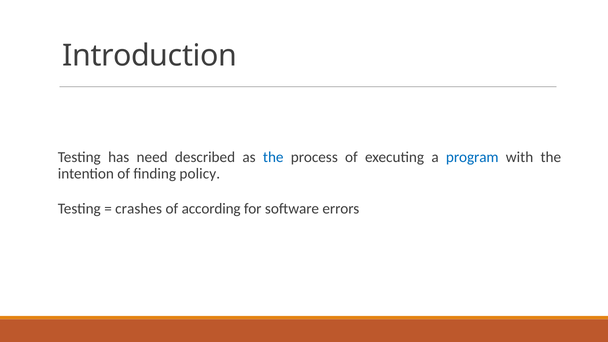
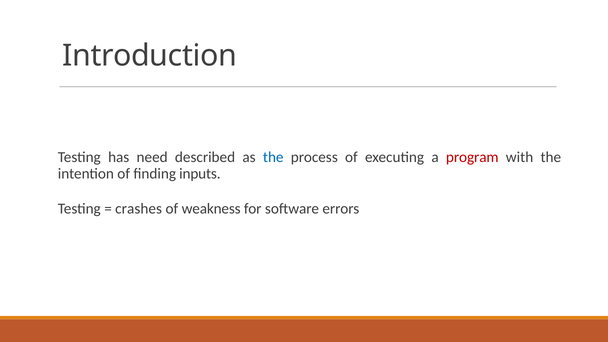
program colour: blue -> red
policy: policy -> inputs
according: according -> weakness
